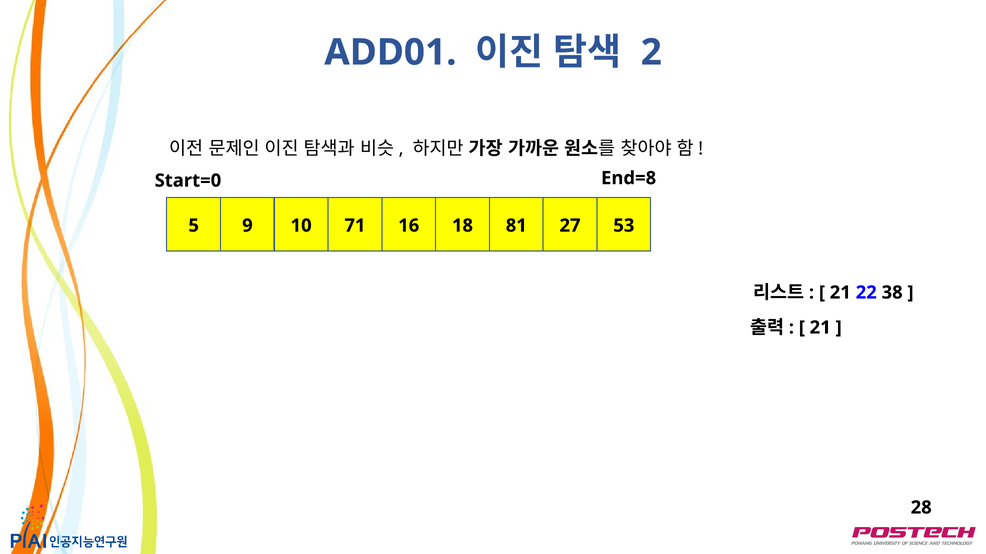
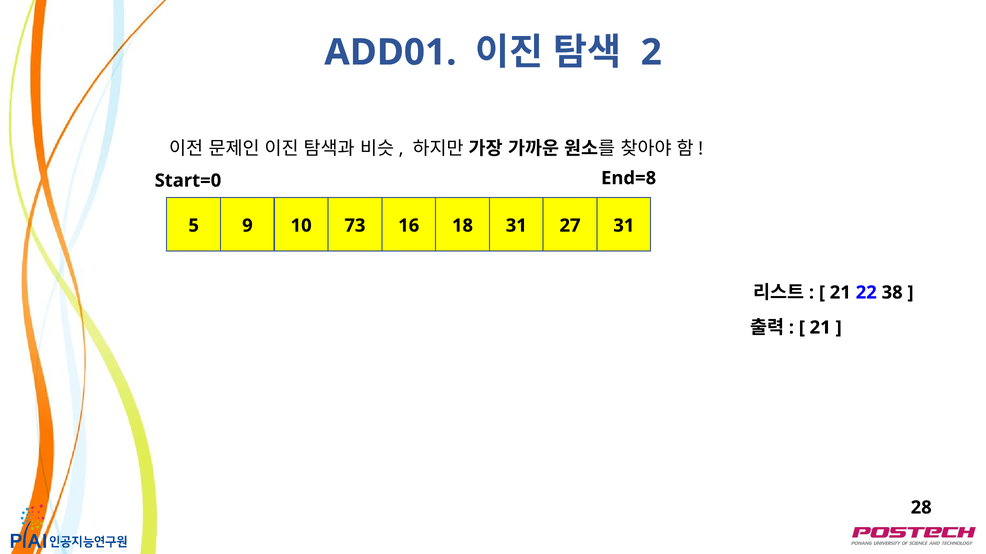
71: 71 -> 73
18 81: 81 -> 31
27 53: 53 -> 31
